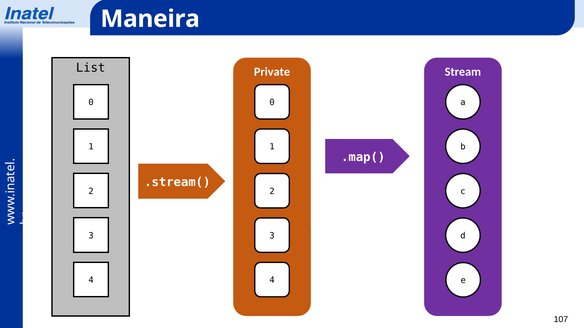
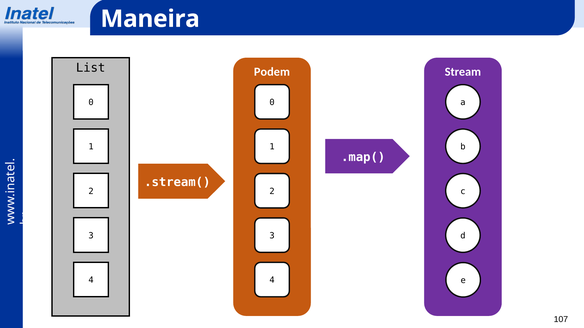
Private: Private -> Podem
